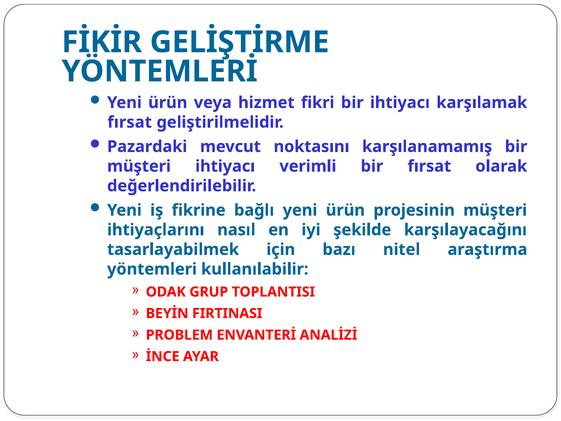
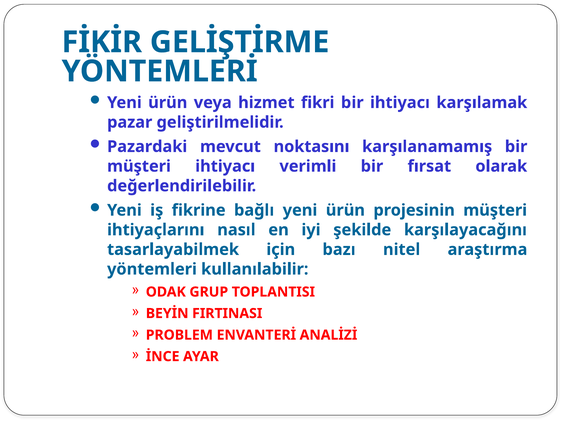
fırsat at (130, 122): fırsat -> pazar
